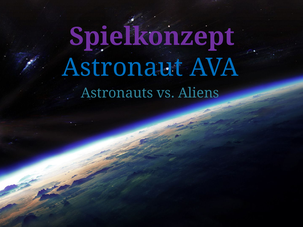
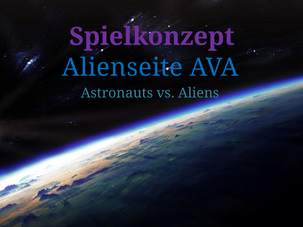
Astronaut: Astronaut -> Alienseite
